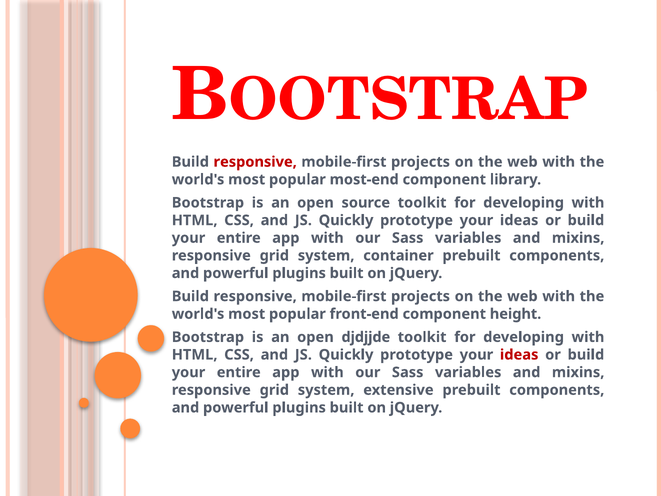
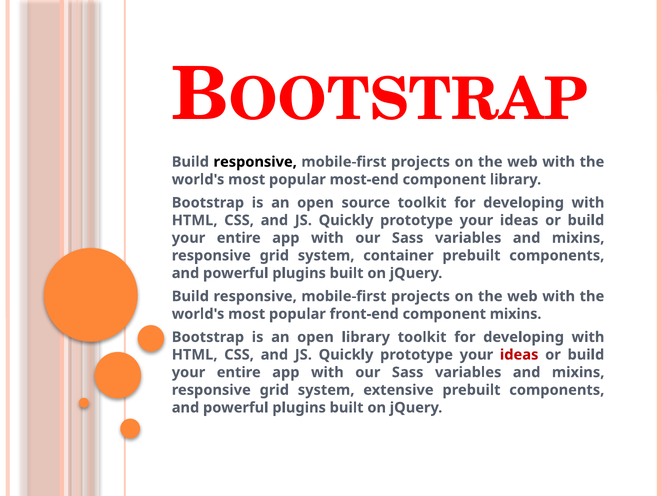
responsive at (255, 162) colour: red -> black
component height: height -> mixins
open djdjjde: djdjjde -> library
